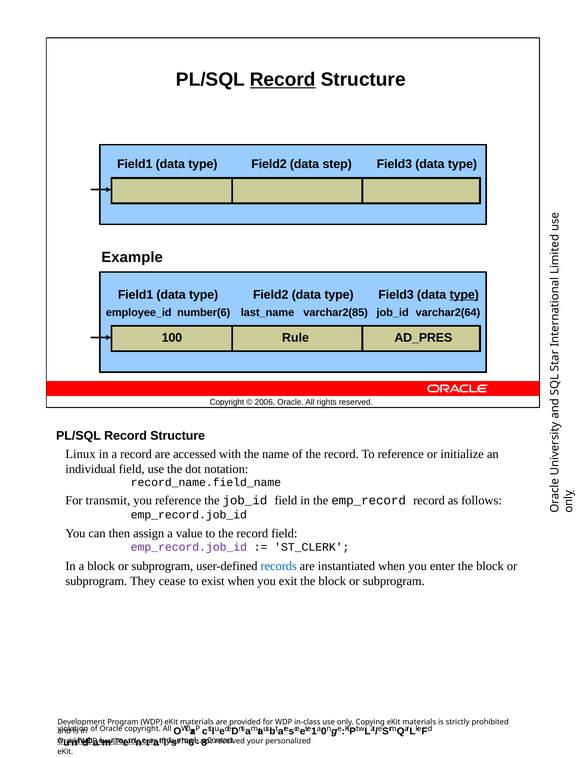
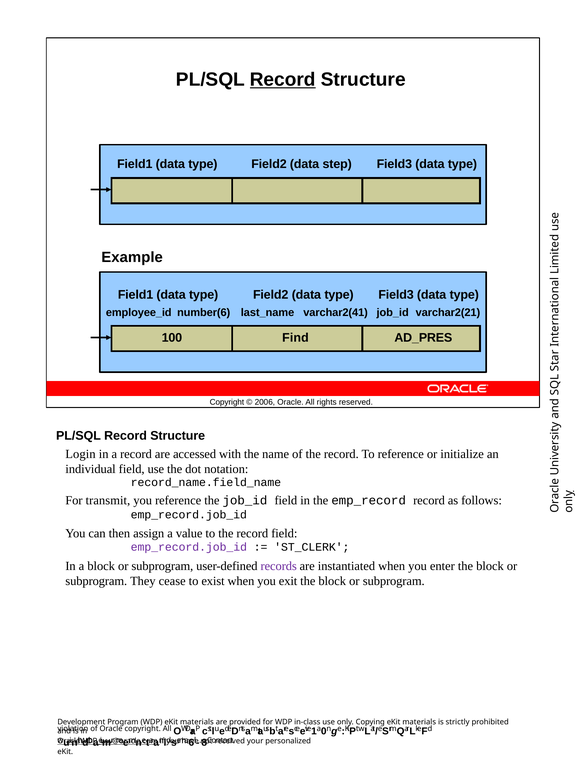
type at (464, 295) underline: present -> none
varchar2(85: varchar2(85 -> varchar2(41
varchar2(64: varchar2(64 -> varchar2(21
Rule: Rule -> Find
Linux: Linux -> Login
records colour: blue -> purple
